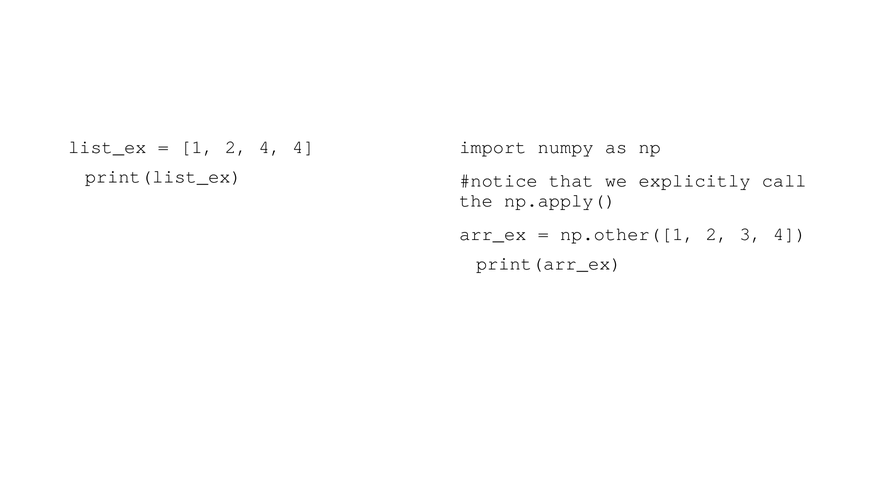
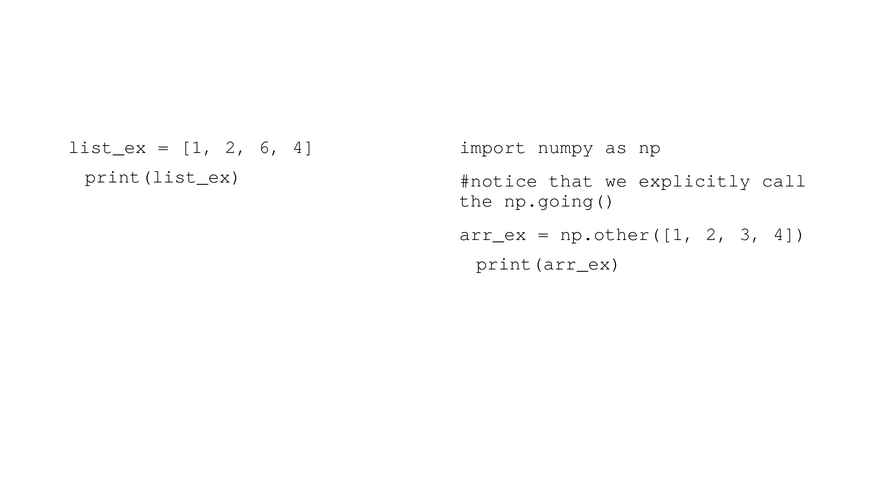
2 4: 4 -> 6
np.apply(: np.apply( -> np.going(
